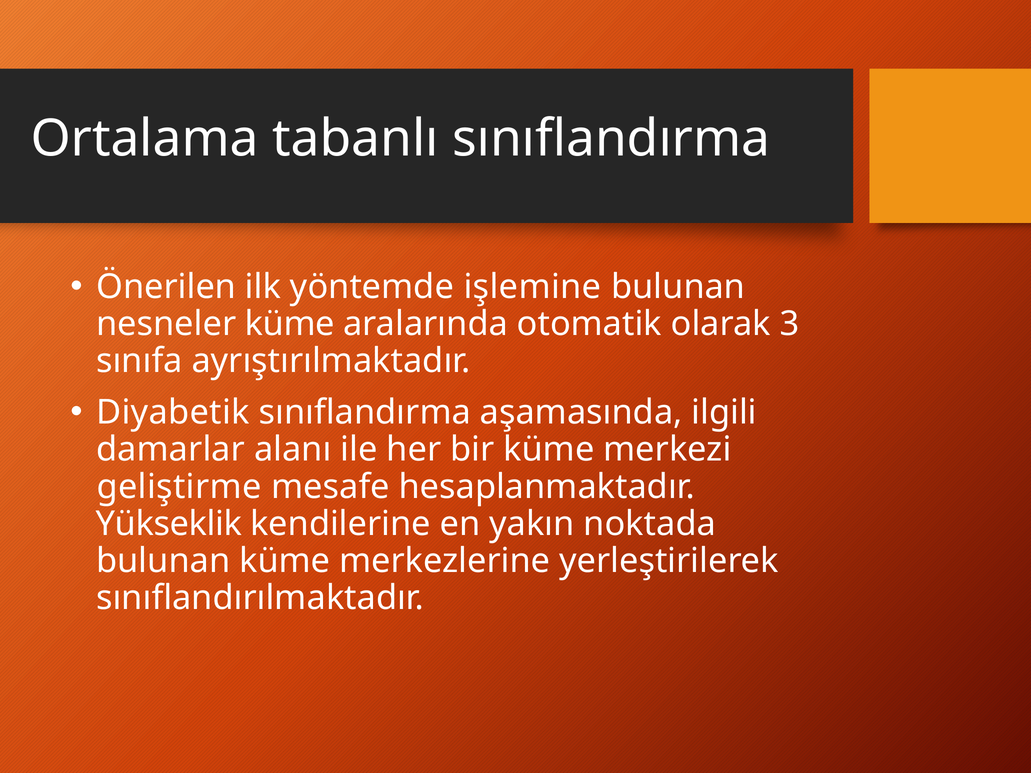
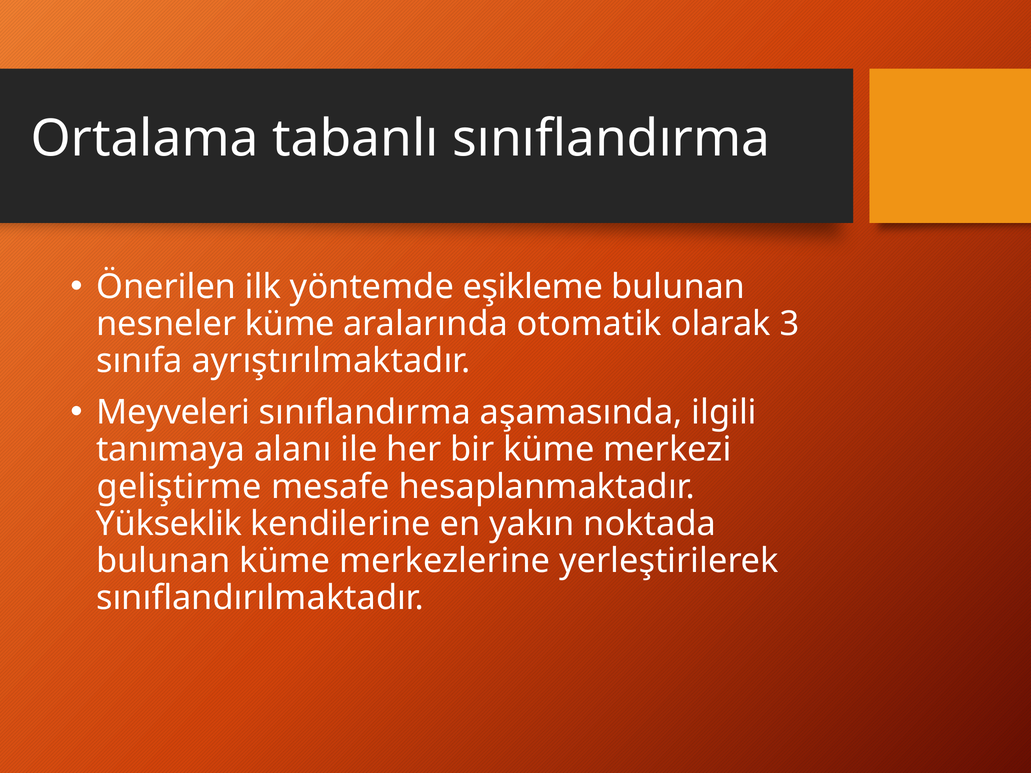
işlemine: işlemine -> eşikleme
Diyabetik: Diyabetik -> Meyveleri
damarlar: damarlar -> tanımaya
